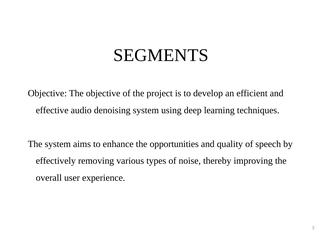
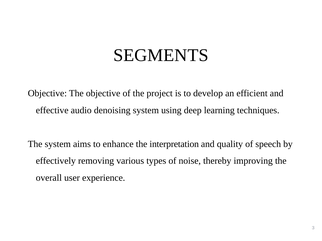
opportunities: opportunities -> interpretation
